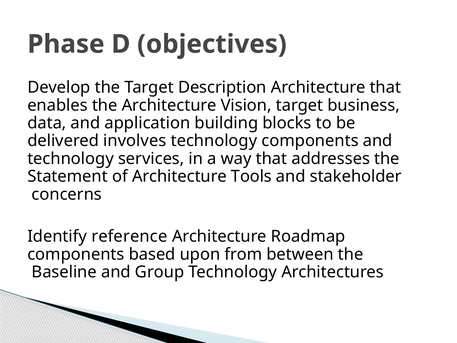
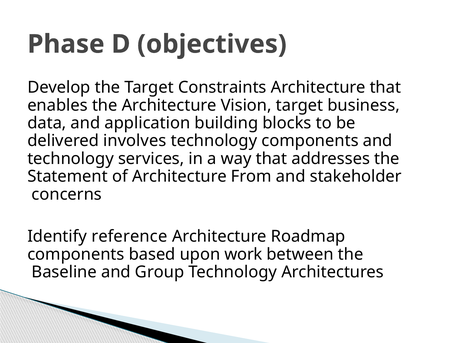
Description: Description -> Constraints
Tools: Tools -> From
from: from -> work
